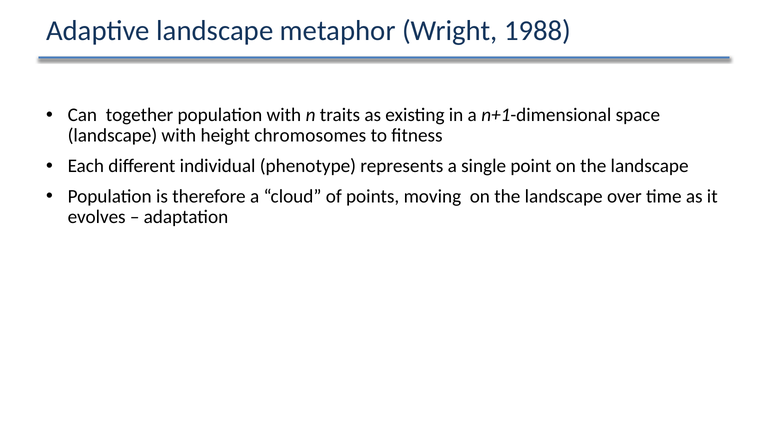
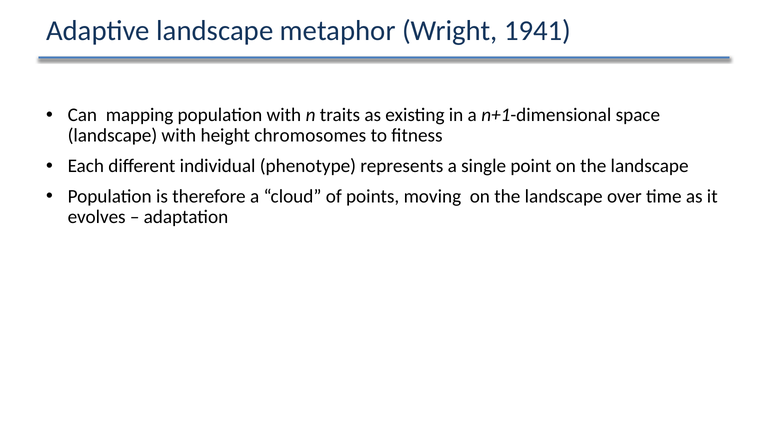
1988: 1988 -> 1941
together: together -> mapping
